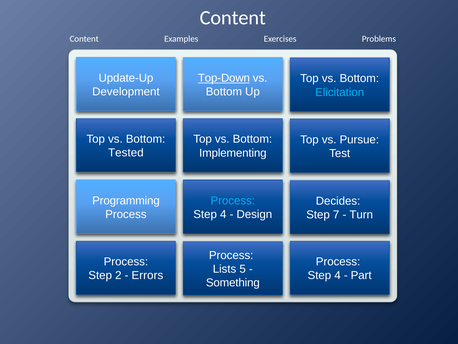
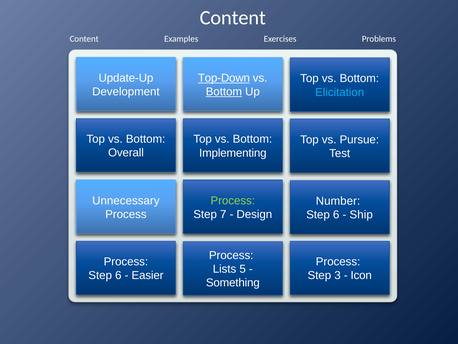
Bottom at (224, 92) underline: none -> present
Tested: Tested -> Overall
Programming: Programming -> Unnecessary
Process at (233, 200) colour: light blue -> light green
Decides: Decides -> Number
4 at (223, 214): 4 -> 7
7 at (336, 215): 7 -> 6
Turn: Turn -> Ship
2 at (118, 275): 2 -> 6
Errors: Errors -> Easier
4 at (338, 275): 4 -> 3
Part: Part -> Icon
